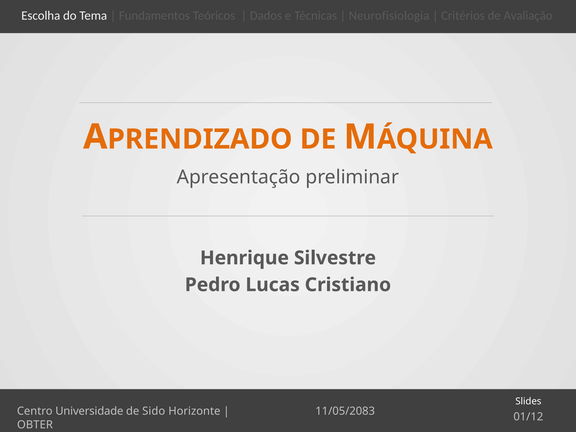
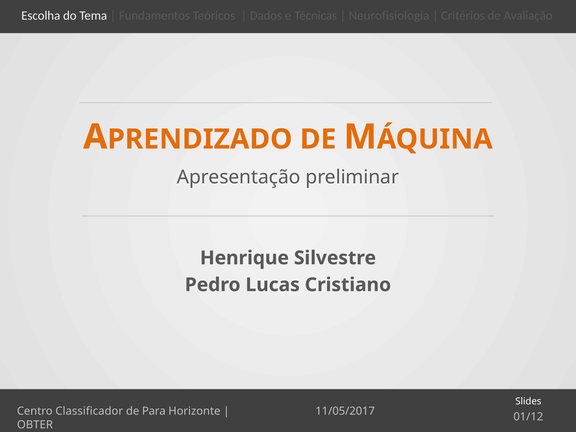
Universidade: Universidade -> Classificador
Sido: Sido -> Para
11/05/2083: 11/05/2083 -> 11/05/2017
